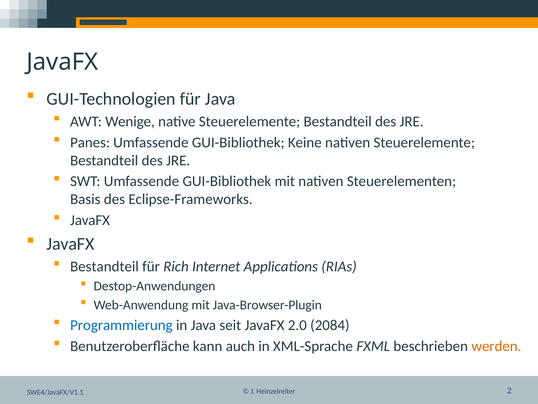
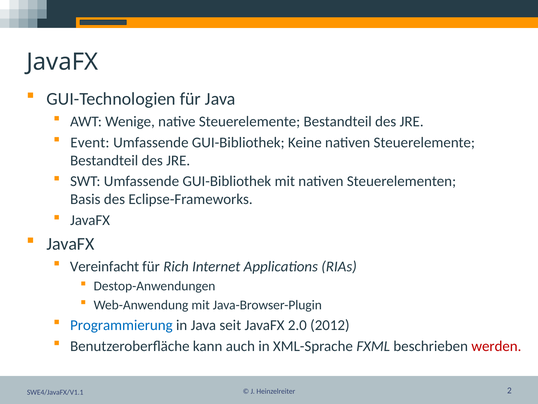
Panes: Panes -> Event
Bestandteil at (104, 266): Bestandteil -> Vereinfacht
2084: 2084 -> 2012
werden colour: orange -> red
